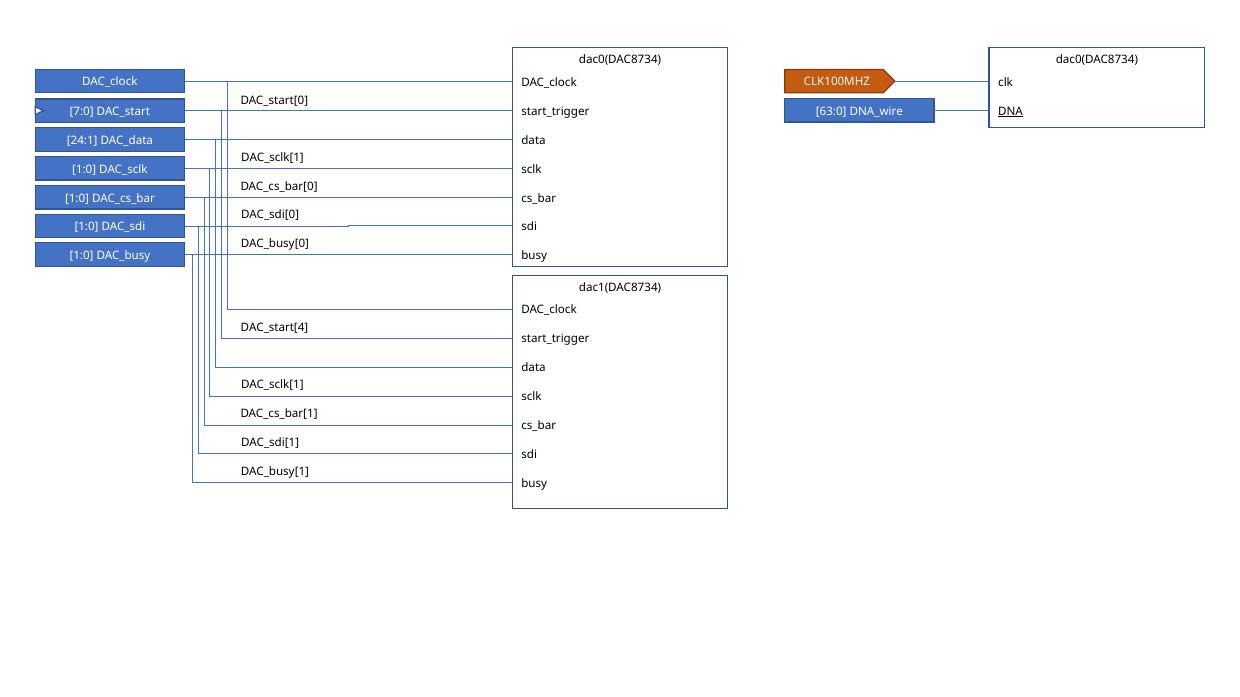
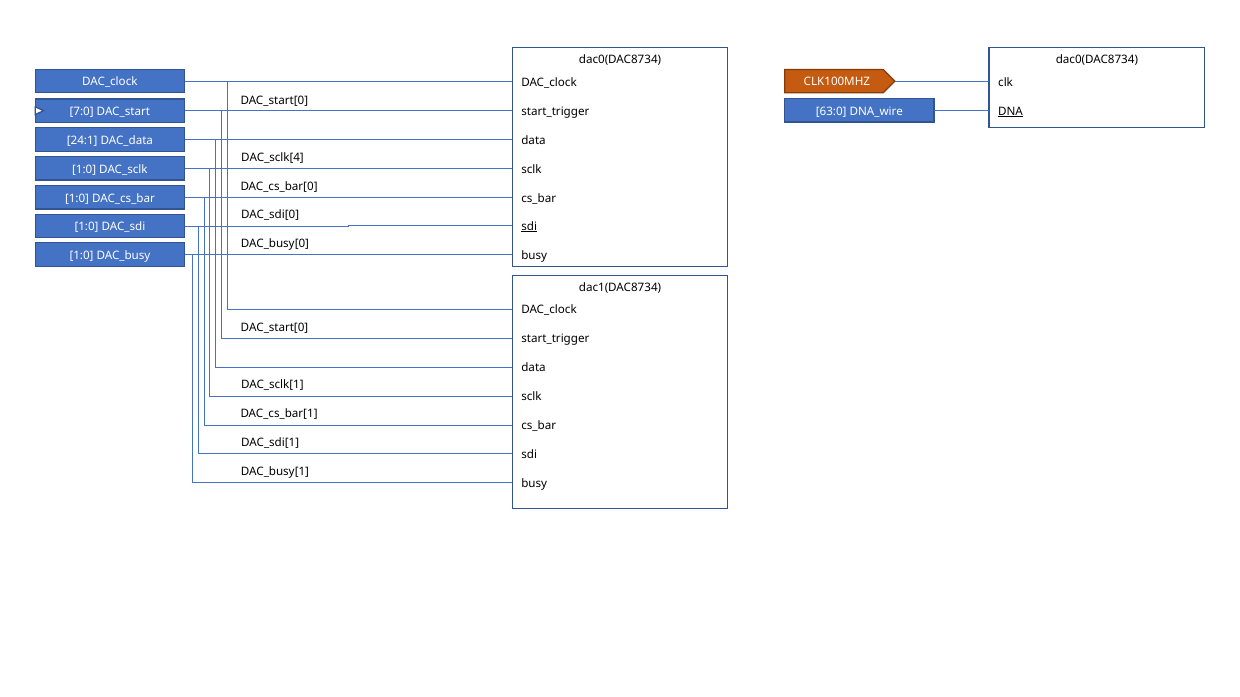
DAC_sclk[1 at (272, 158): DAC_sclk[1 -> DAC_sclk[4
sdi at (529, 227) underline: none -> present
DAC_start[4 at (274, 328): DAC_start[4 -> DAC_start[0
